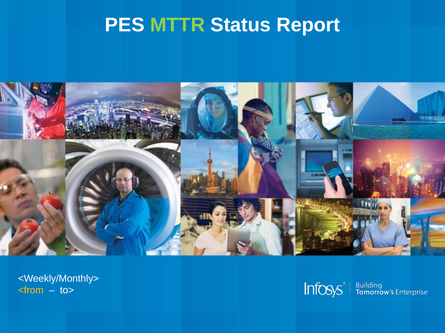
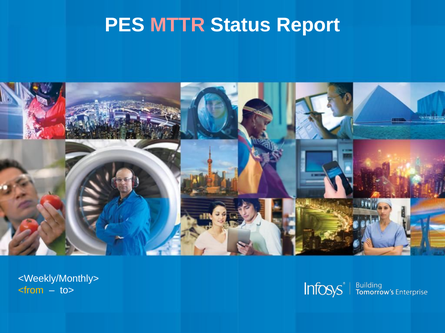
MTTR colour: light green -> pink
